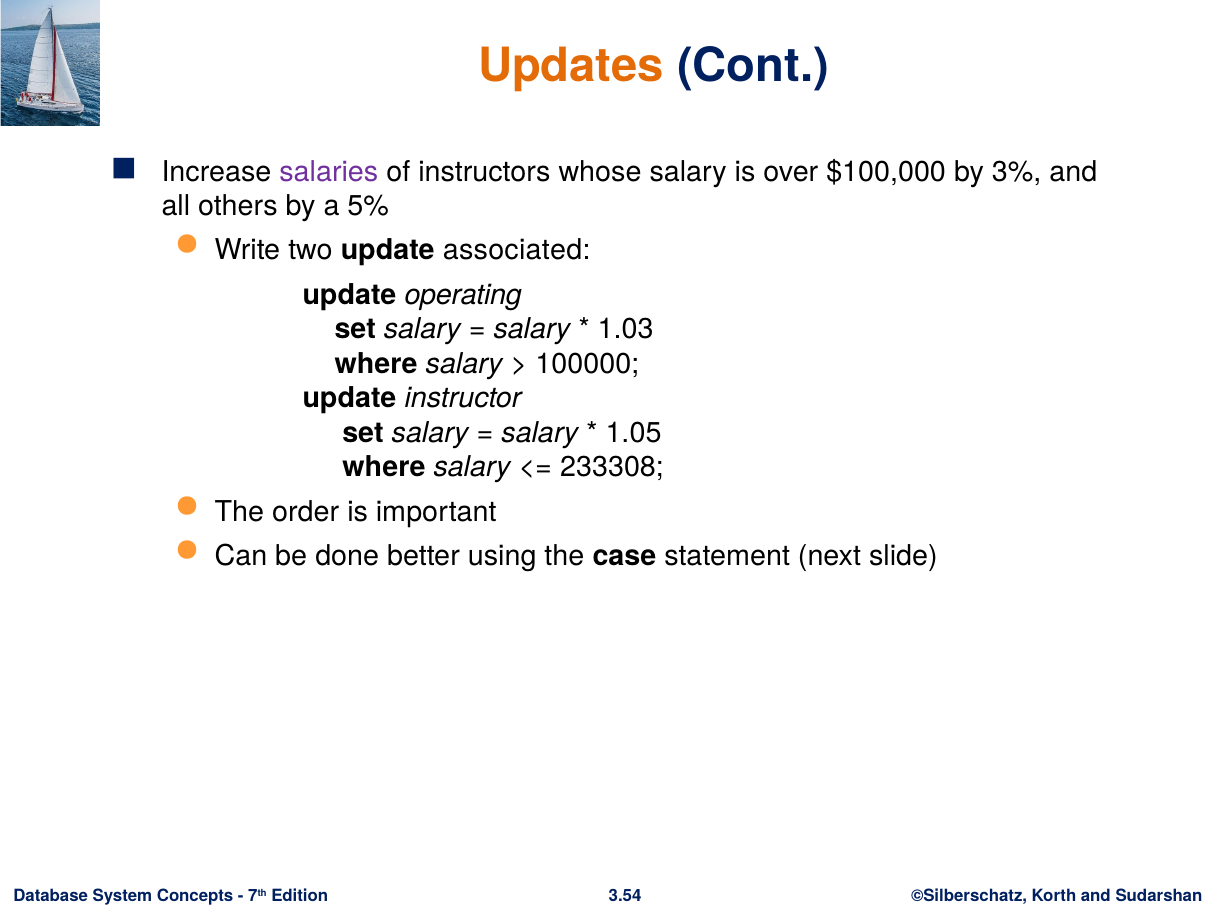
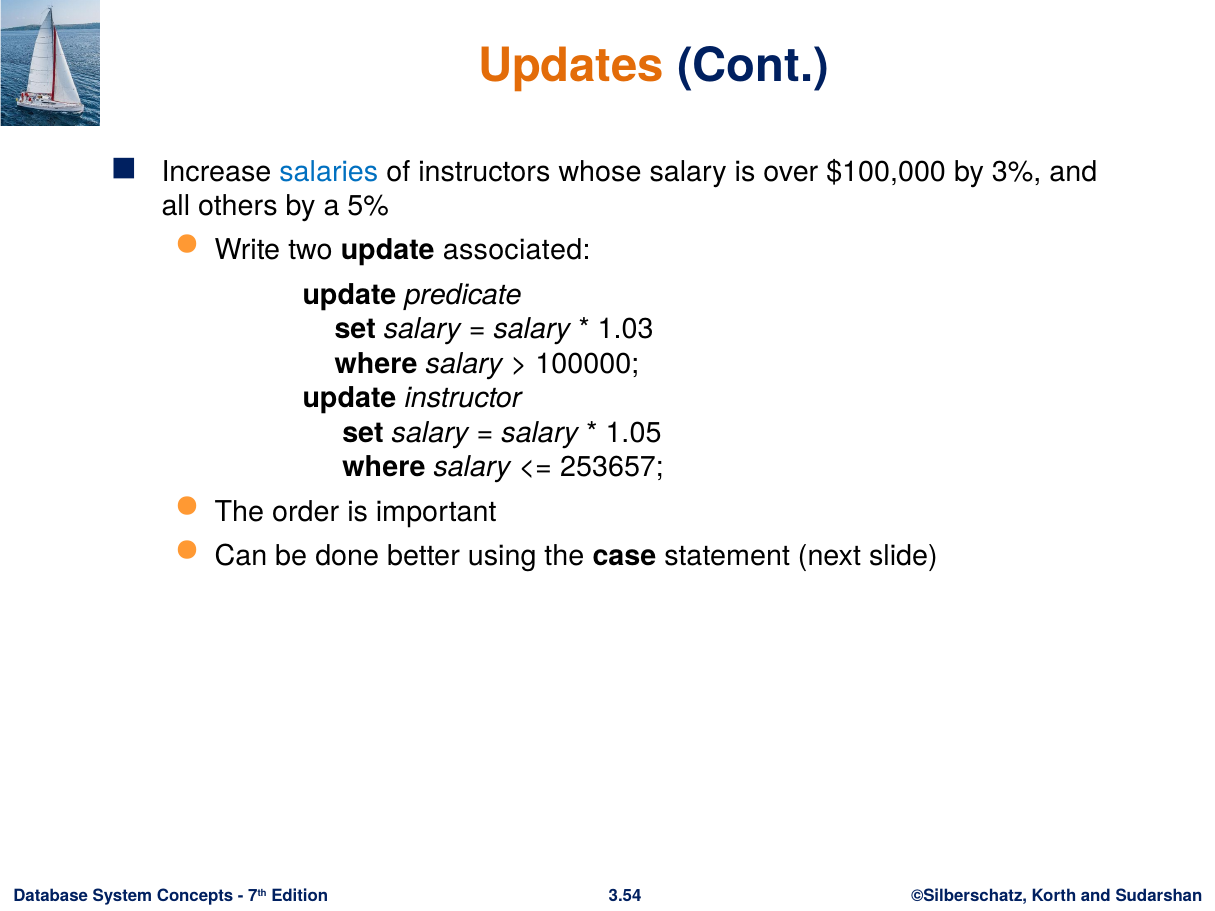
salaries colour: purple -> blue
operating: operating -> predicate
233308: 233308 -> 253657
